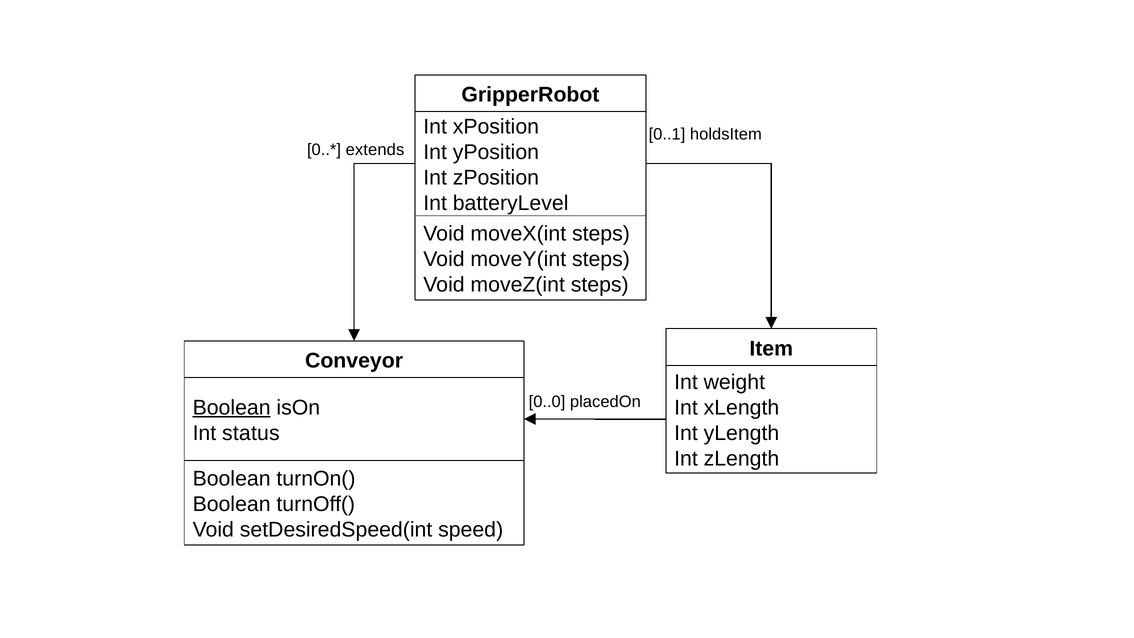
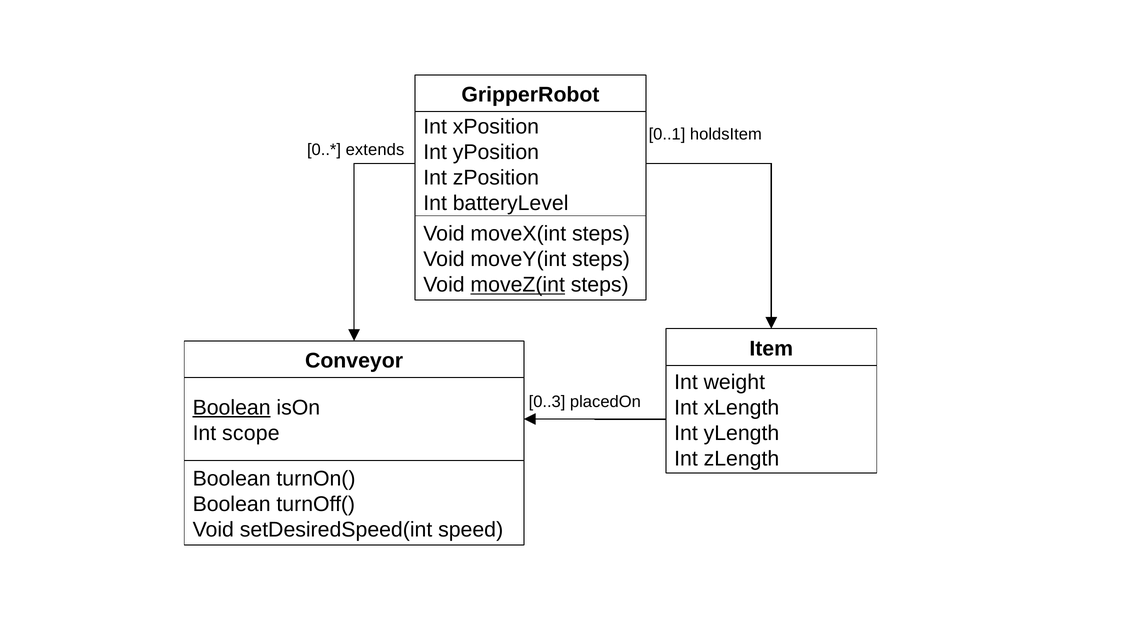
moveZ(int underline: none -> present
0..0: 0..0 -> 0..3
status: status -> scope
